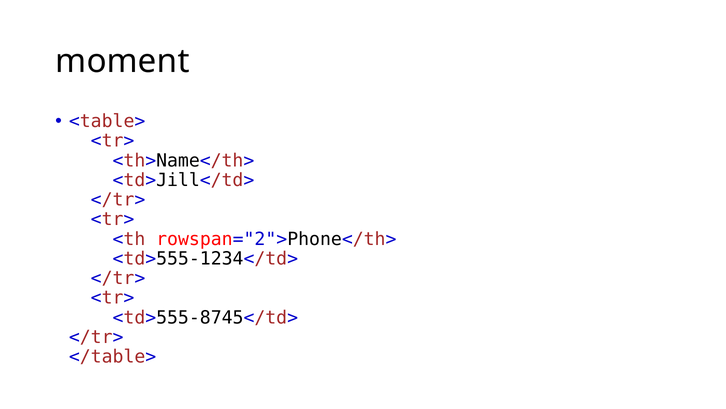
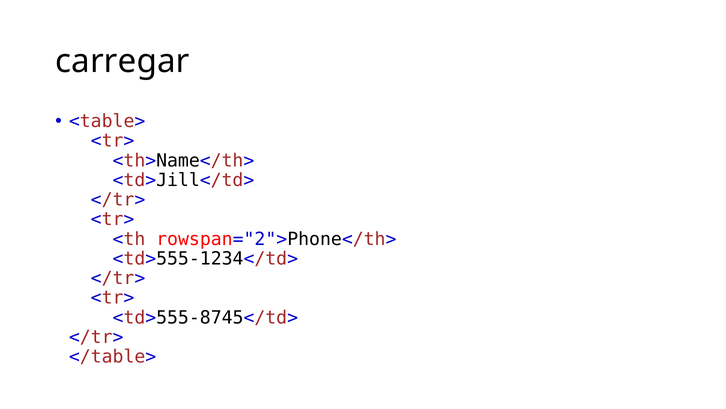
moment: moment -> carregar
